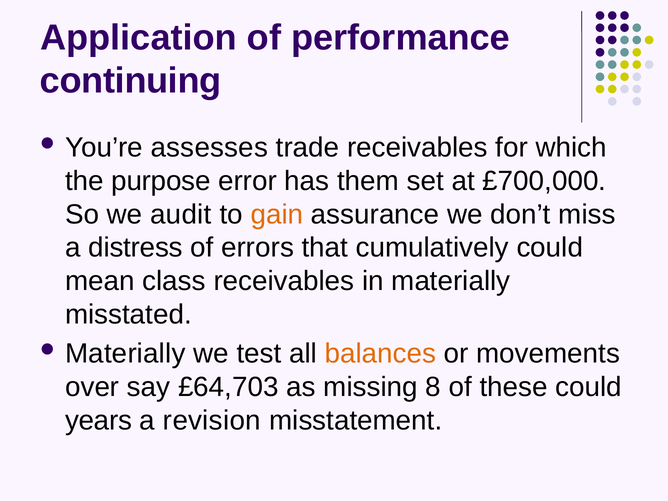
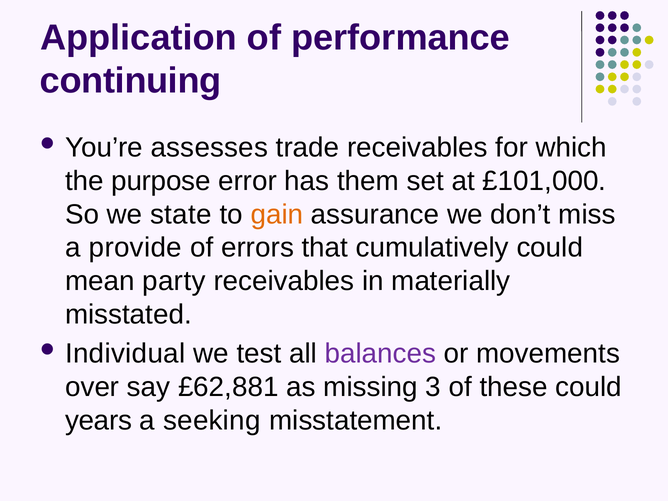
£700,000: £700,000 -> £101,000
audit: audit -> state
distress: distress -> provide
class: class -> party
Materially at (125, 354): Materially -> Individual
balances colour: orange -> purple
£64,703: £64,703 -> £62,881
8: 8 -> 3
revision: revision -> seeking
